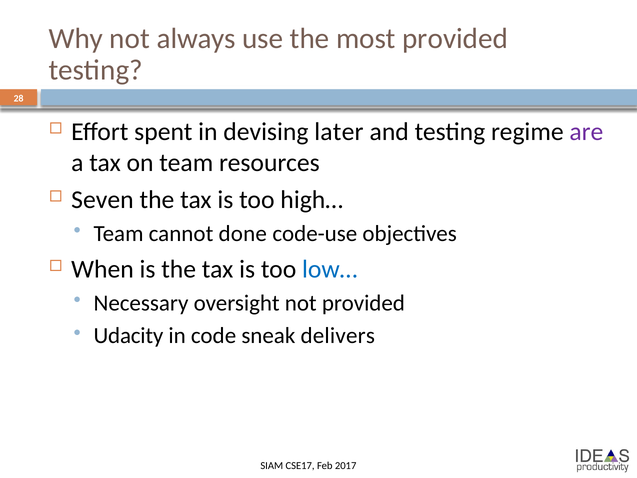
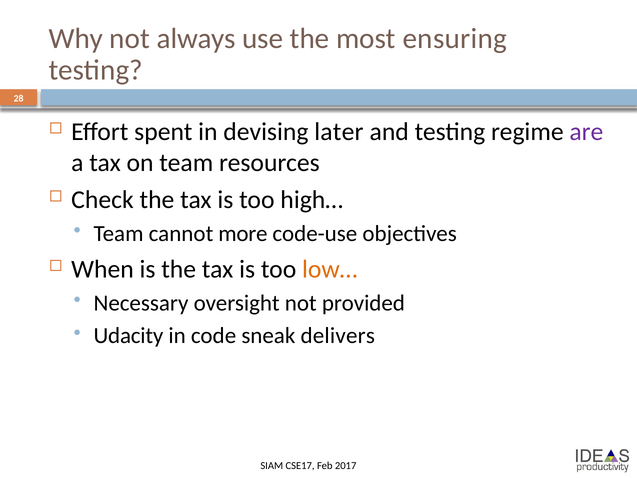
most provided: provided -> ensuring
Seven: Seven -> Check
done: done -> more
low… colour: blue -> orange
